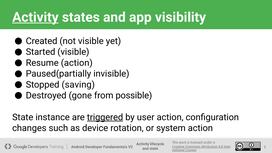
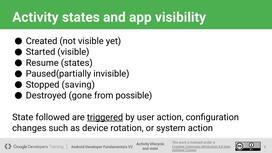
Activity at (35, 17) underline: present -> none
Resume action: action -> states
instance: instance -> followed
